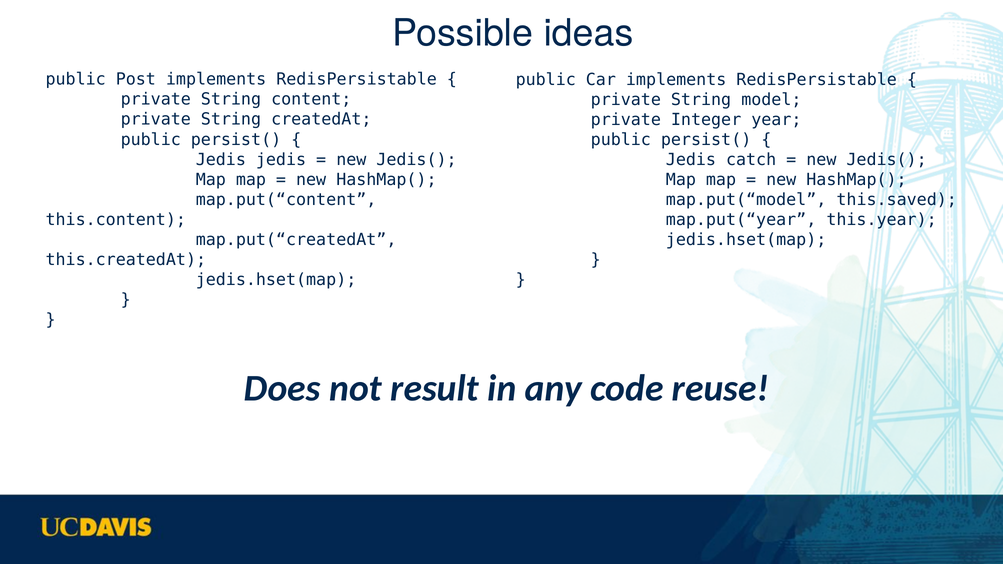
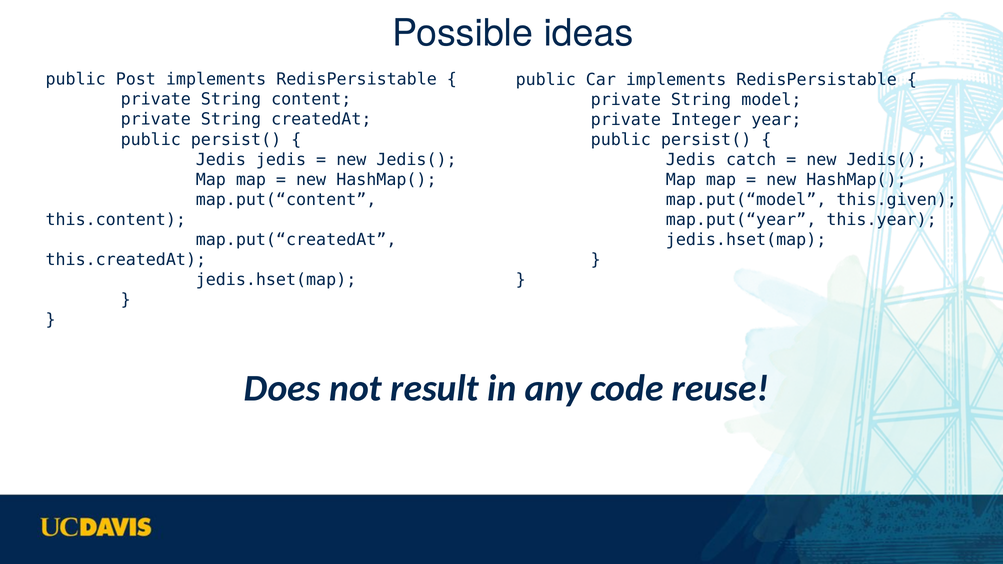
this.saved: this.saved -> this.given
